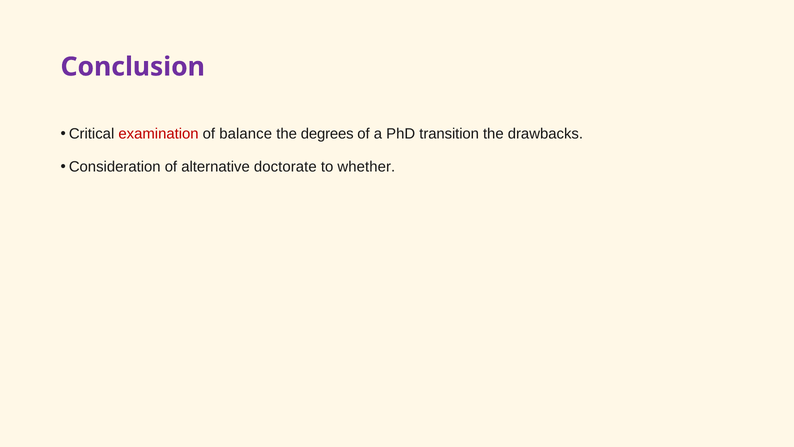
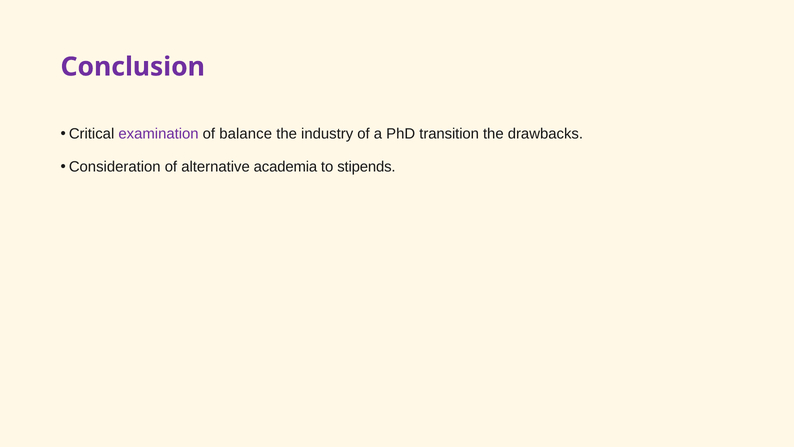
examination colour: red -> purple
degrees: degrees -> industry
doctorate: doctorate -> academia
whether: whether -> stipends
